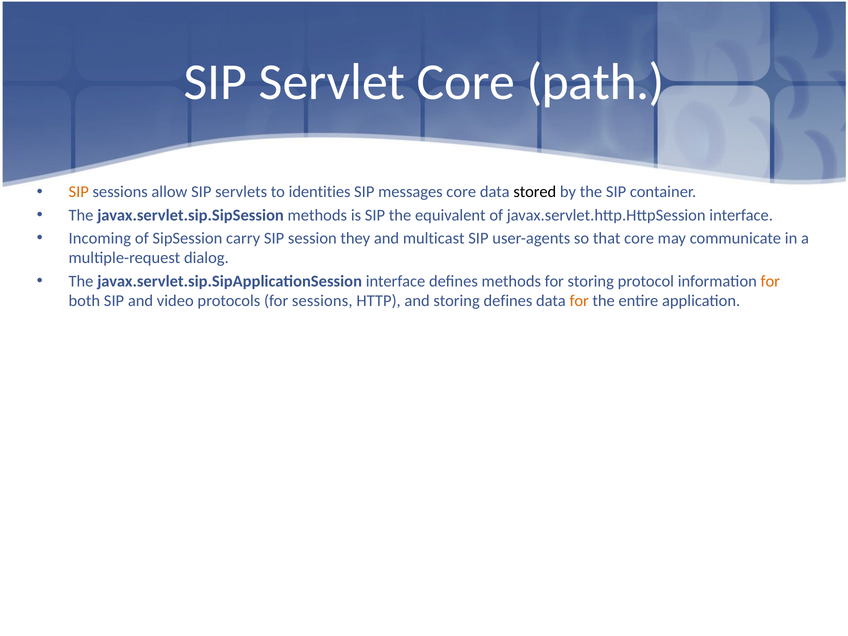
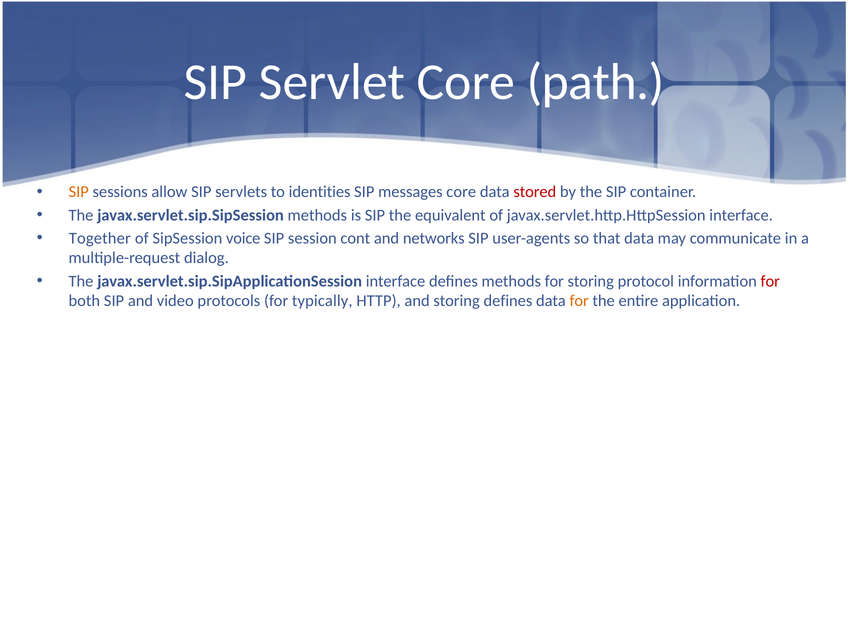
stored colour: black -> red
Incoming: Incoming -> Together
carry: carry -> voice
they: they -> cont
multicast: multicast -> networks
that core: core -> data
for at (770, 281) colour: orange -> red
for sessions: sessions -> typically
